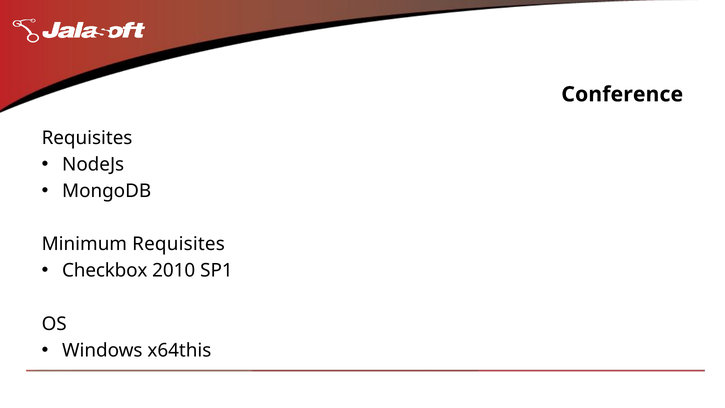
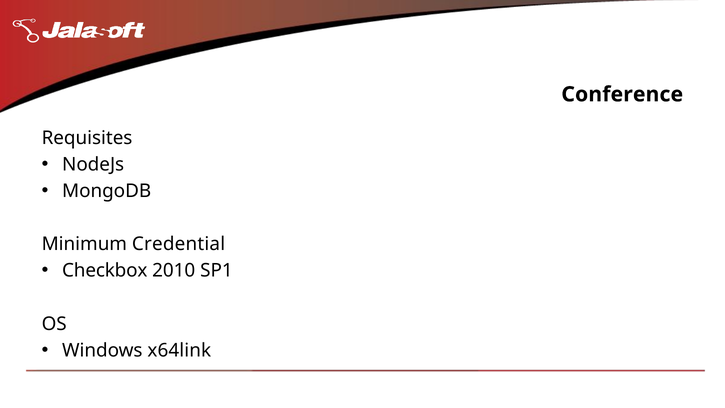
Minimum Requisites: Requisites -> Credential
x64this: x64this -> x64link
